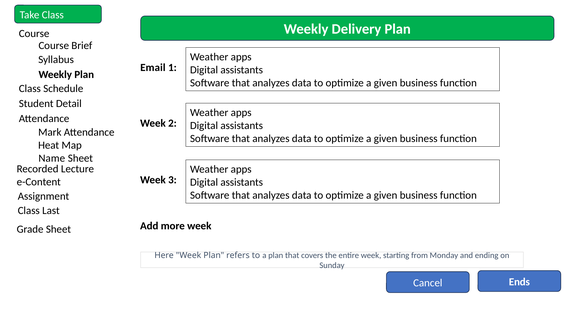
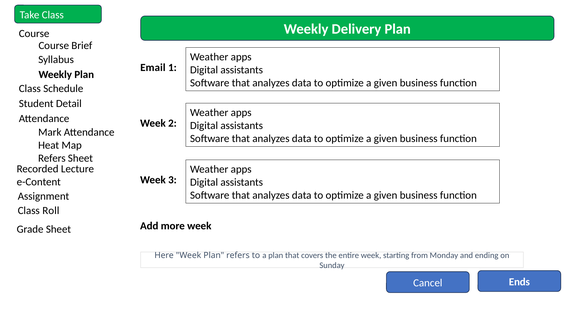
Name at (52, 158): Name -> Refers
Last: Last -> Roll
